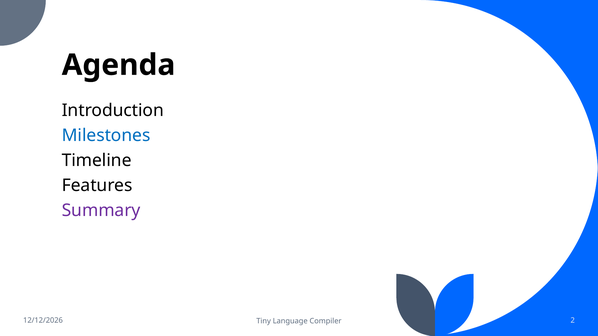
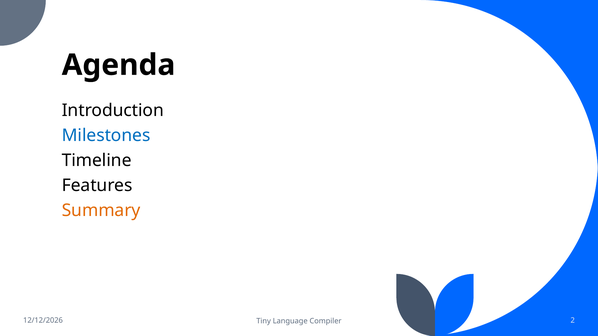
Summary colour: purple -> orange
